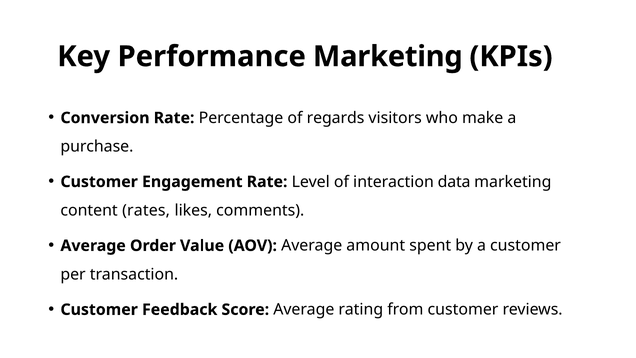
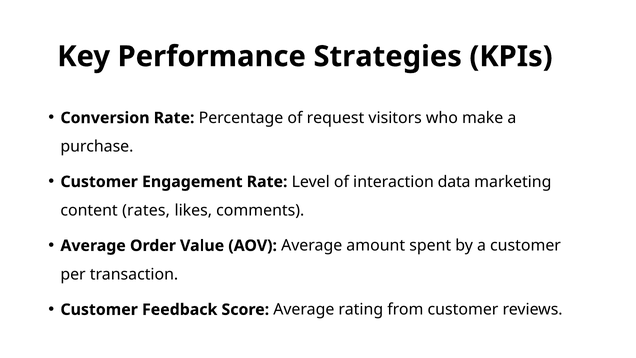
Performance Marketing: Marketing -> Strategies
regards: regards -> request
